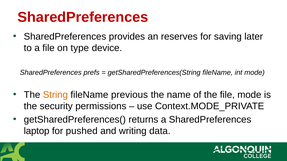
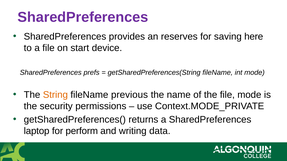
SharedPreferences at (83, 17) colour: red -> purple
later: later -> here
type: type -> start
pushed: pushed -> perform
